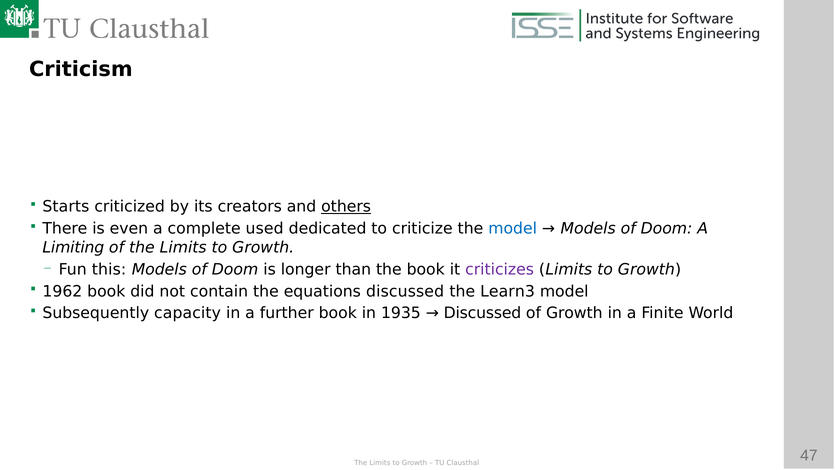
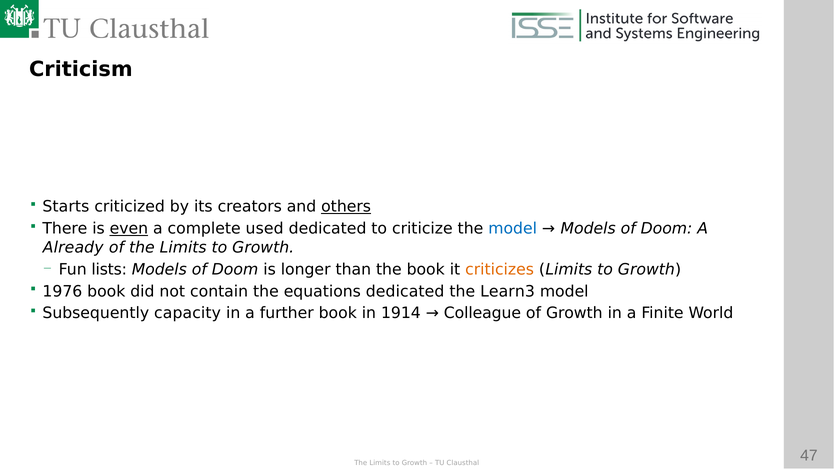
even underline: none -> present
Limiting: Limiting -> Already
this: this -> lists
criticizes colour: purple -> orange
1962: 1962 -> 1976
equations discussed: discussed -> dedicated
1935: 1935 -> 1914
Discussed at (482, 313): Discussed -> Colleague
